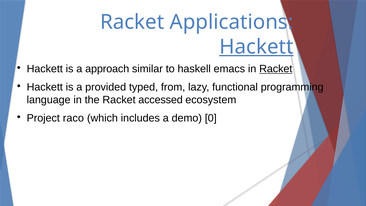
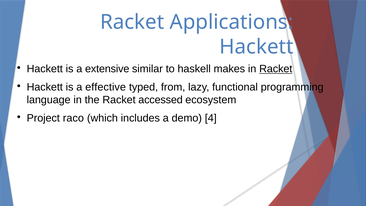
Hackett at (256, 47) underline: present -> none
approach: approach -> extensive
emacs: emacs -> makes
provided: provided -> effective
0: 0 -> 4
